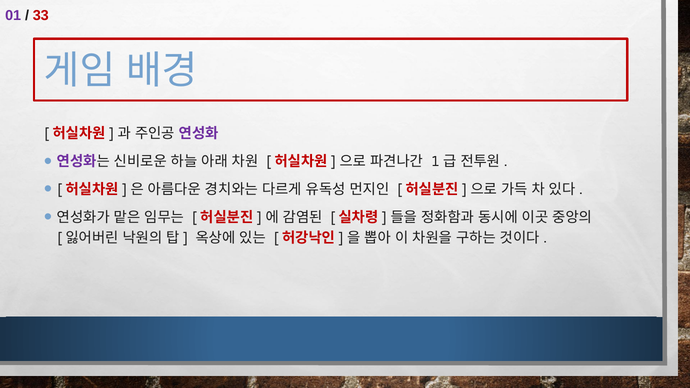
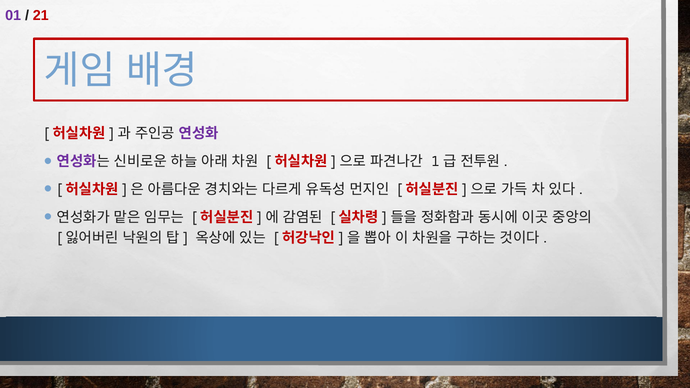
33: 33 -> 21
